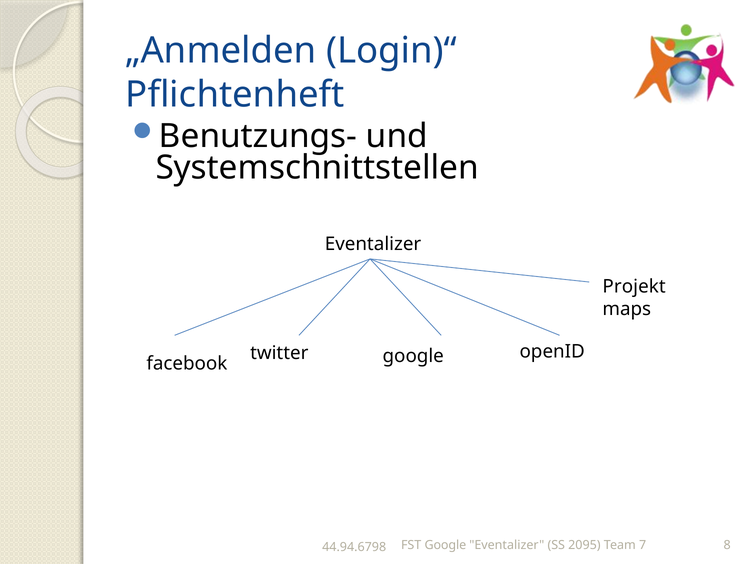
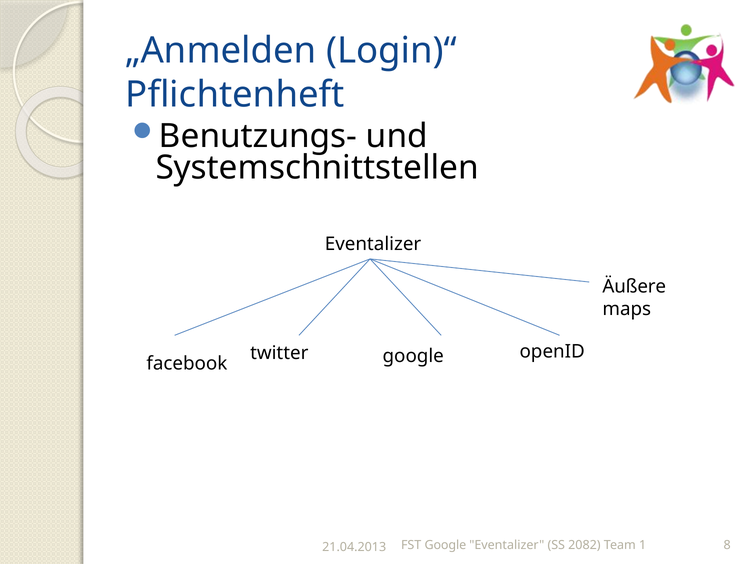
Projekt: Projekt -> Äußere
2095: 2095 -> 2082
7: 7 -> 1
44.94.6798: 44.94.6798 -> 21.04.2013
